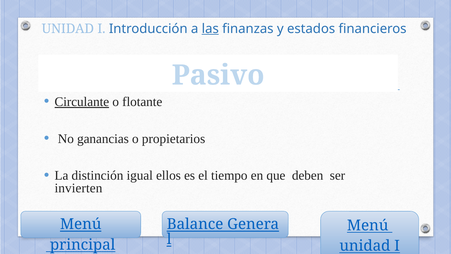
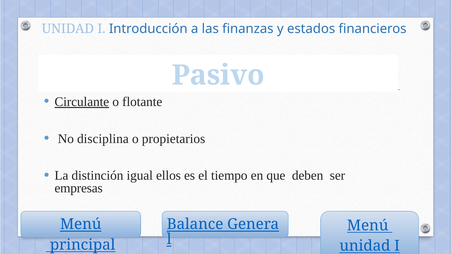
las underline: present -> none
ganancias: ganancias -> disciplina
invierten: invierten -> empresas
